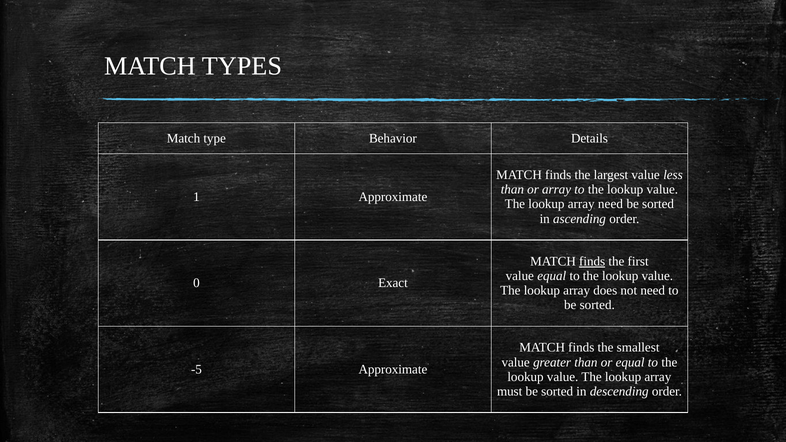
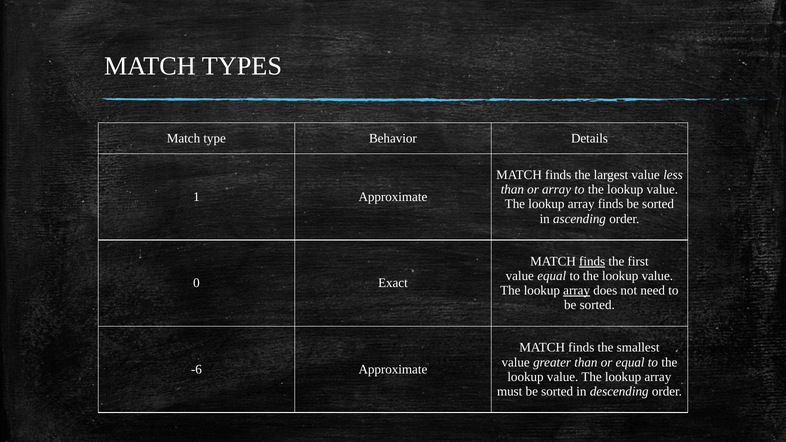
array need: need -> finds
array at (577, 291) underline: none -> present
-5: -5 -> -6
